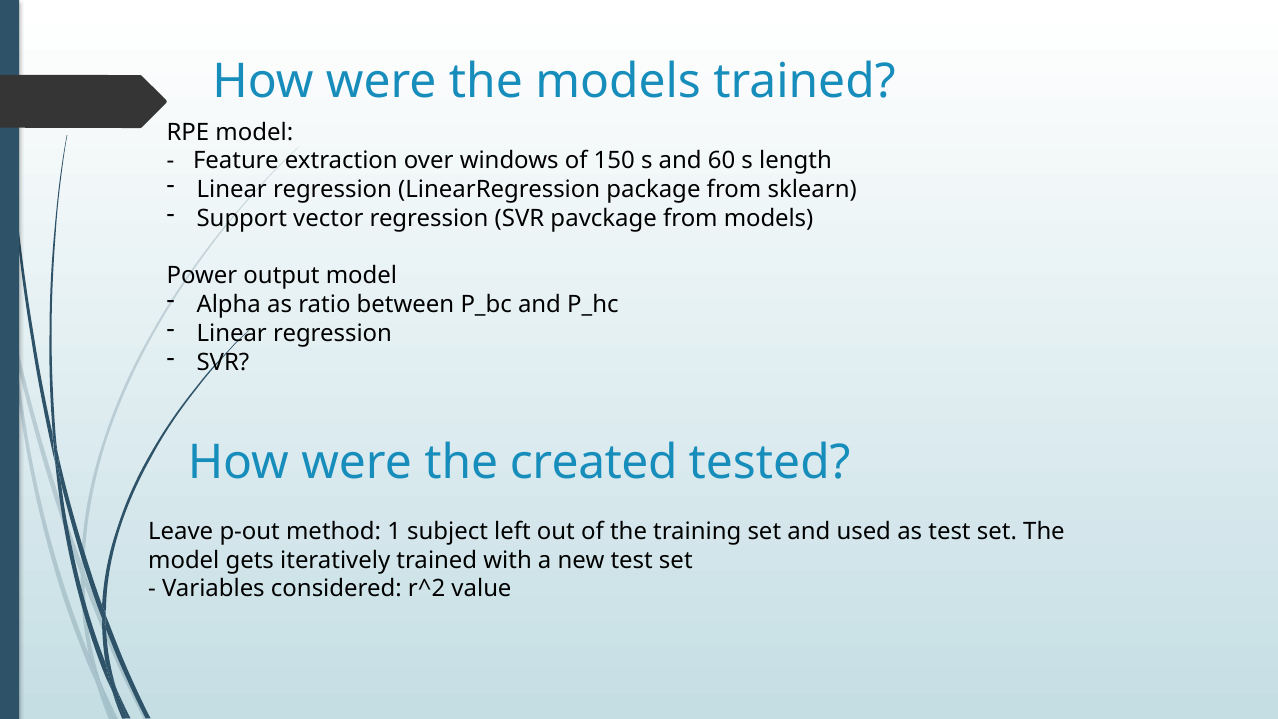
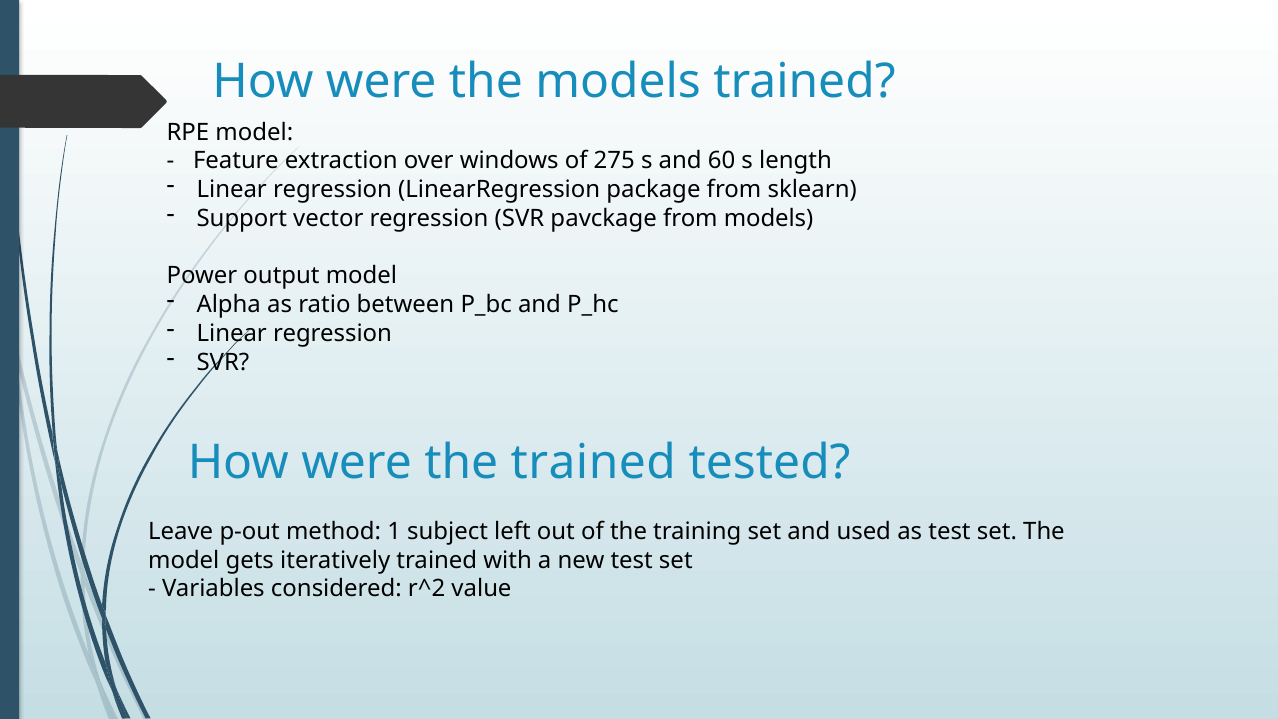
150: 150 -> 275
the created: created -> trained
